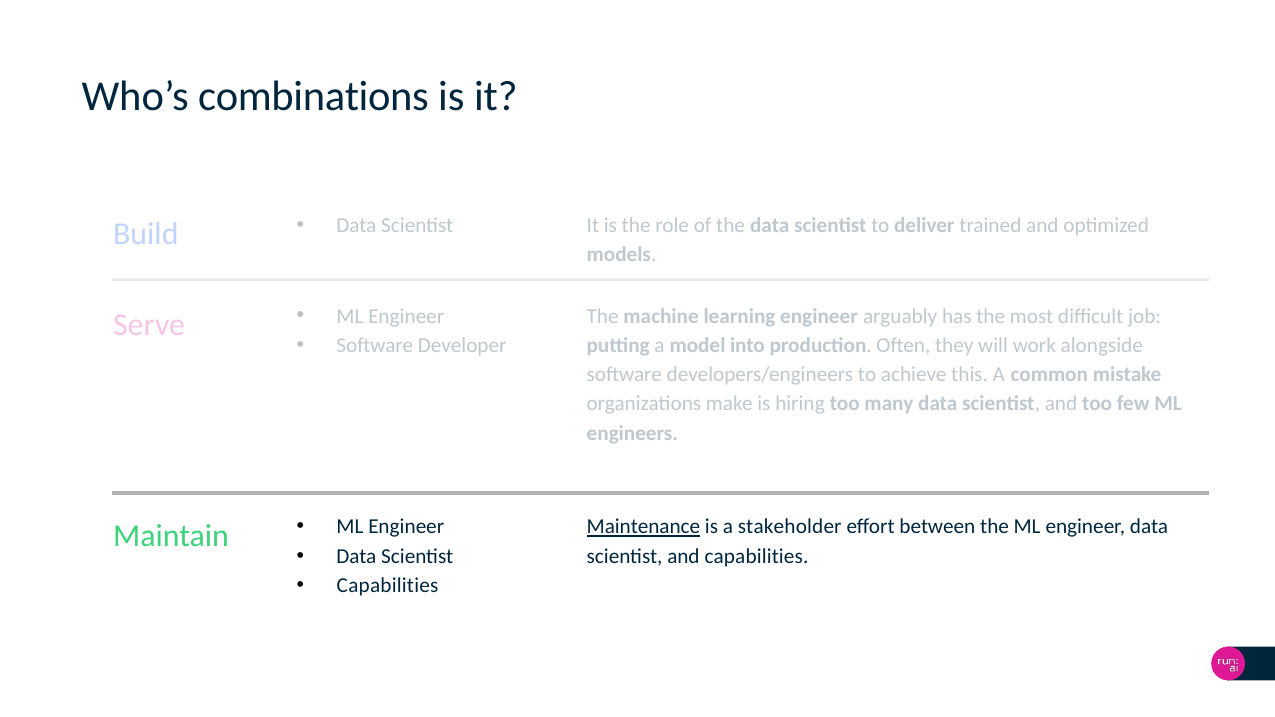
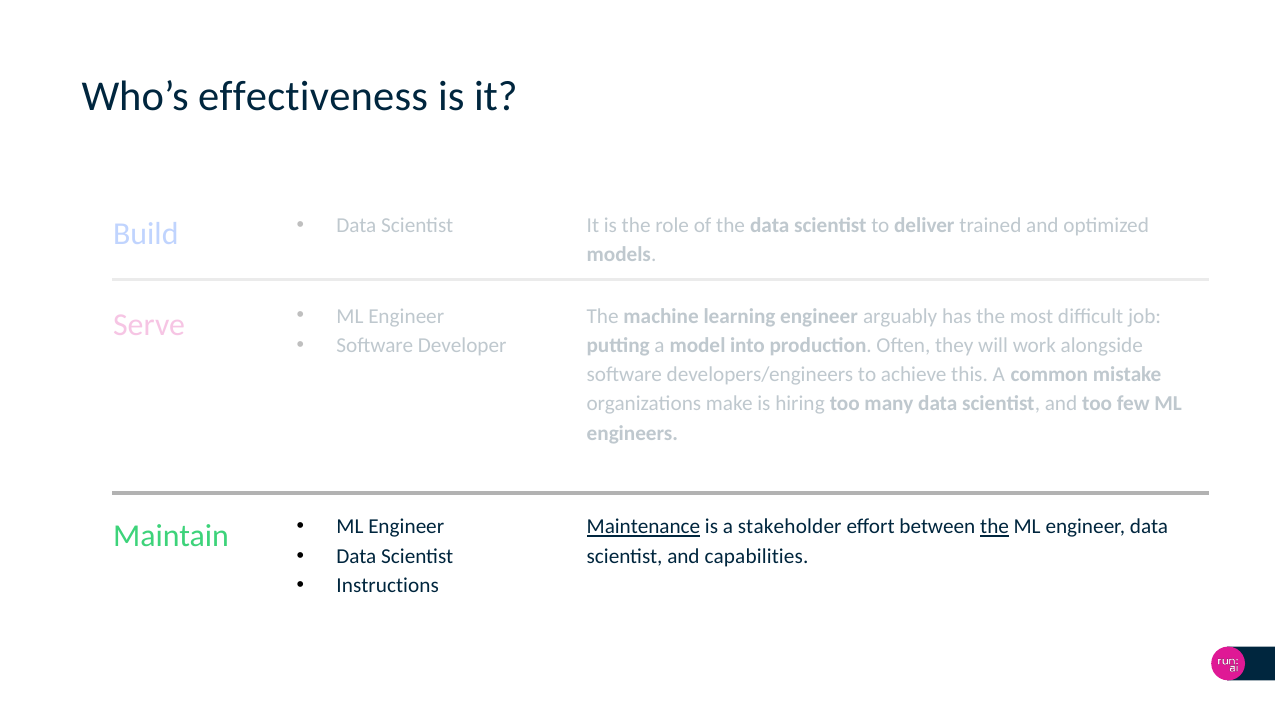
combinations: combinations -> effectiveness
the at (995, 527) underline: none -> present
Capabilities at (388, 586): Capabilities -> Instructions
